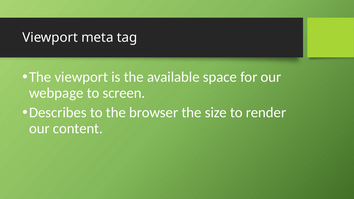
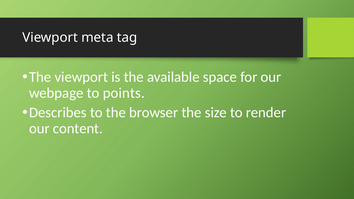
screen: screen -> points
